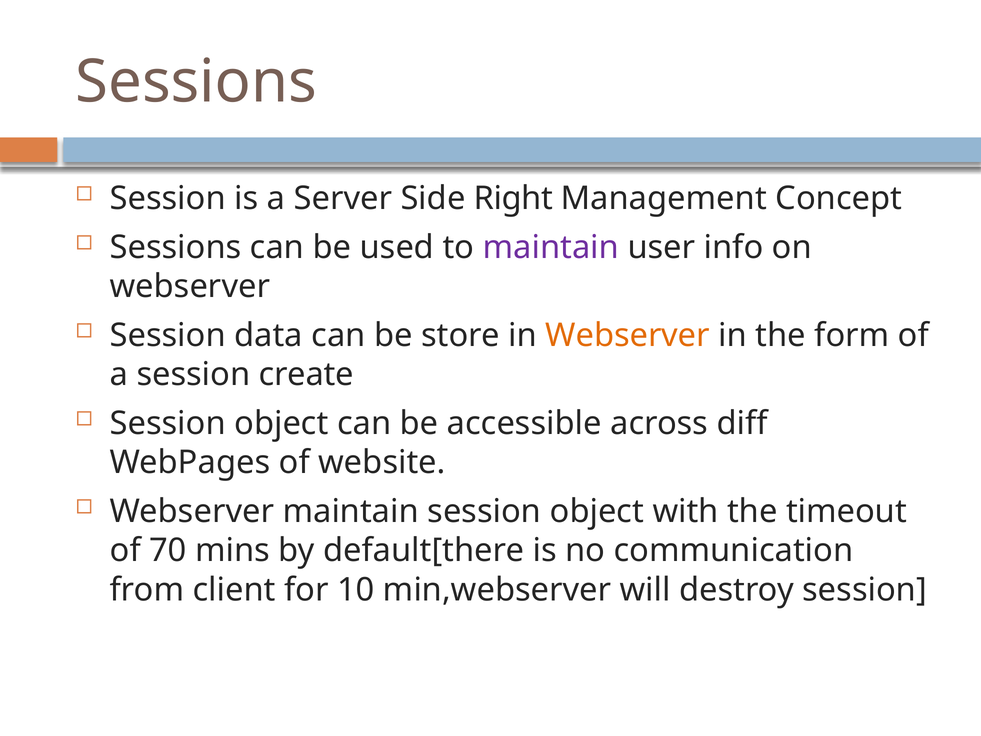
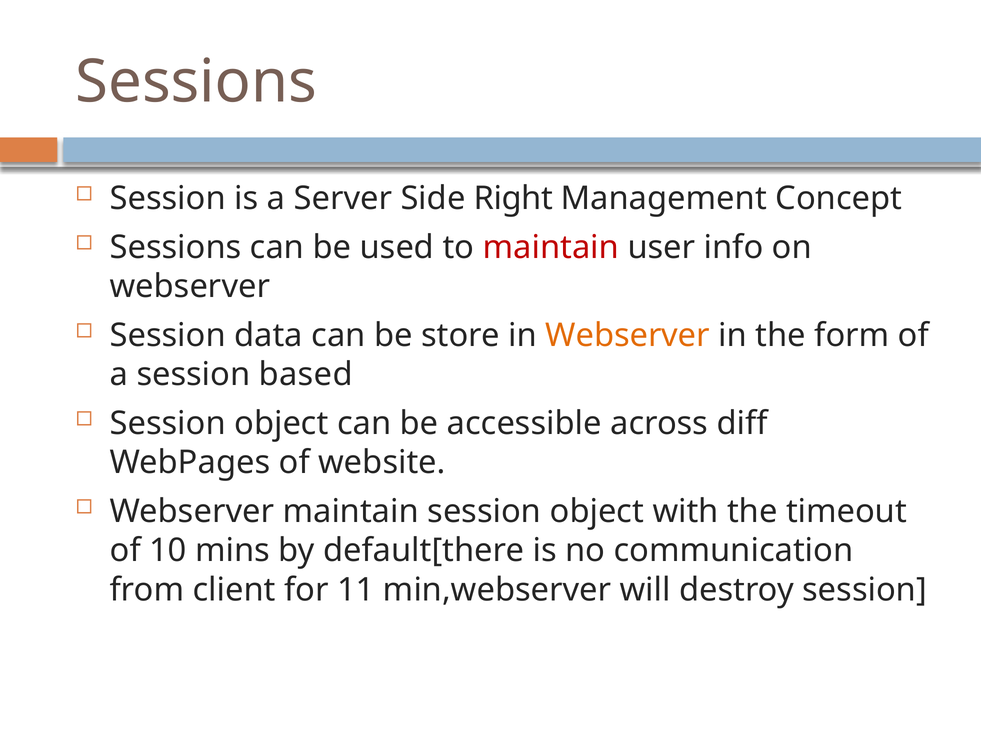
maintain at (551, 247) colour: purple -> red
create: create -> based
70: 70 -> 10
10: 10 -> 11
